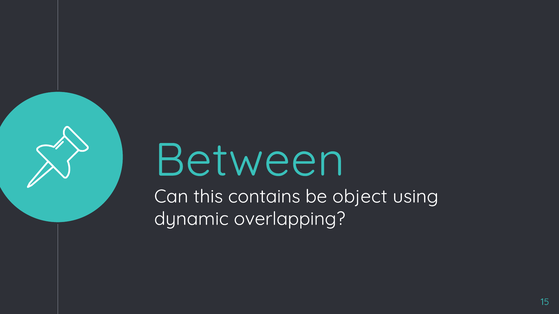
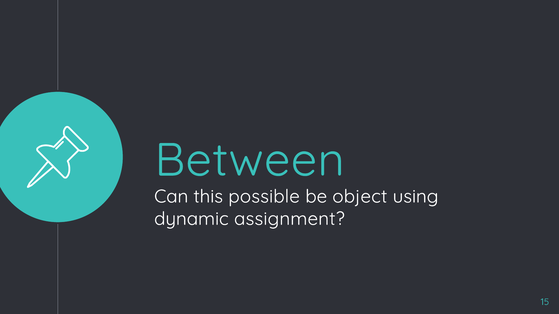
contains: contains -> possible
overlapping: overlapping -> assignment
